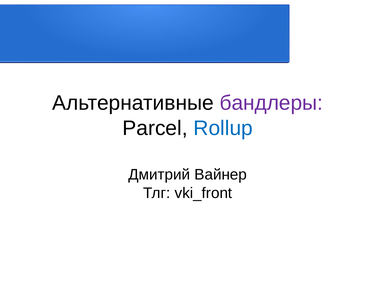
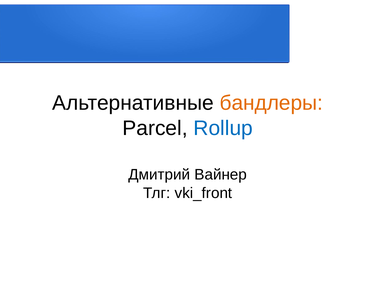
бандлеры colour: purple -> orange
